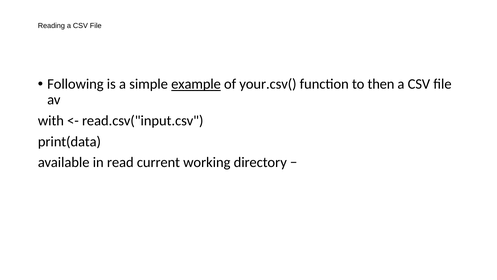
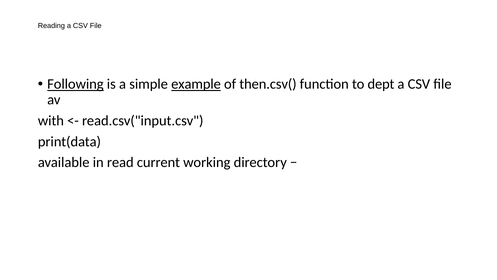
Following underline: none -> present
your.csv(: your.csv( -> then.csv(
then: then -> dept
